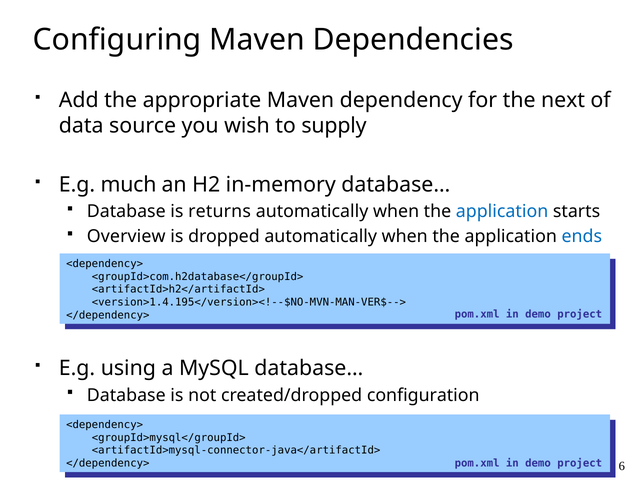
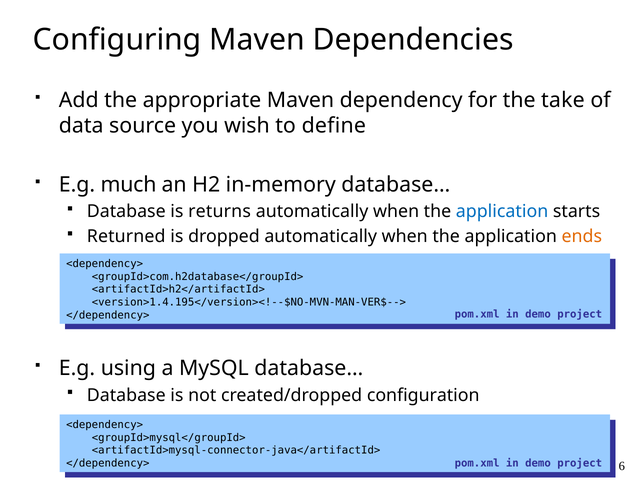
next: next -> take
supply: supply -> define
Overview: Overview -> Returned
ends colour: blue -> orange
